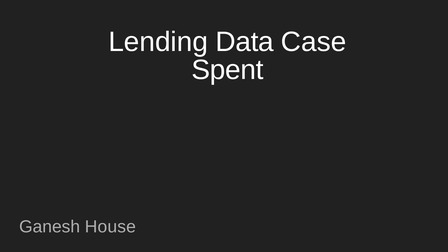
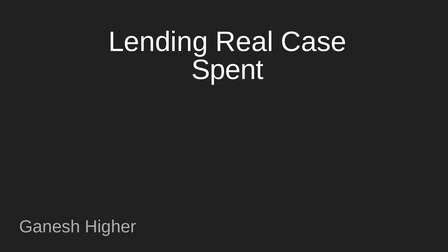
Data: Data -> Real
House: House -> Higher
